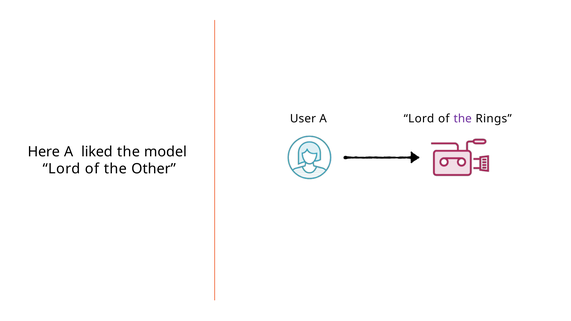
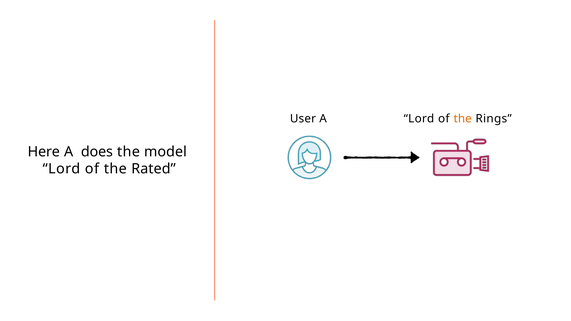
the at (463, 119) colour: purple -> orange
liked: liked -> does
Other: Other -> Rated
